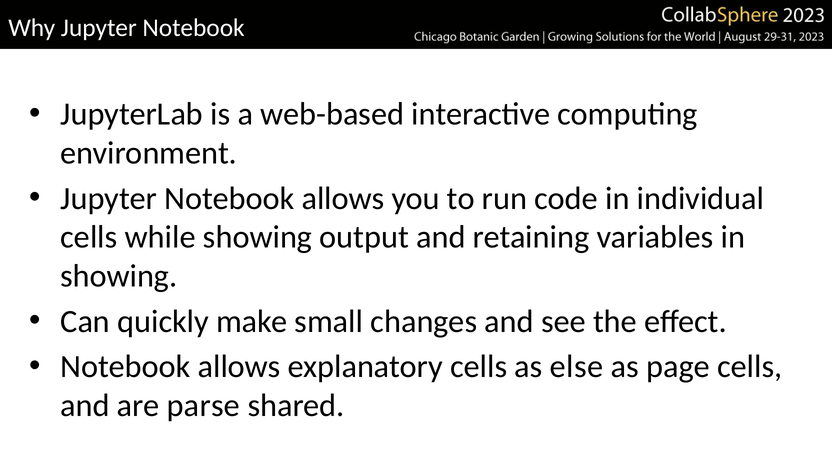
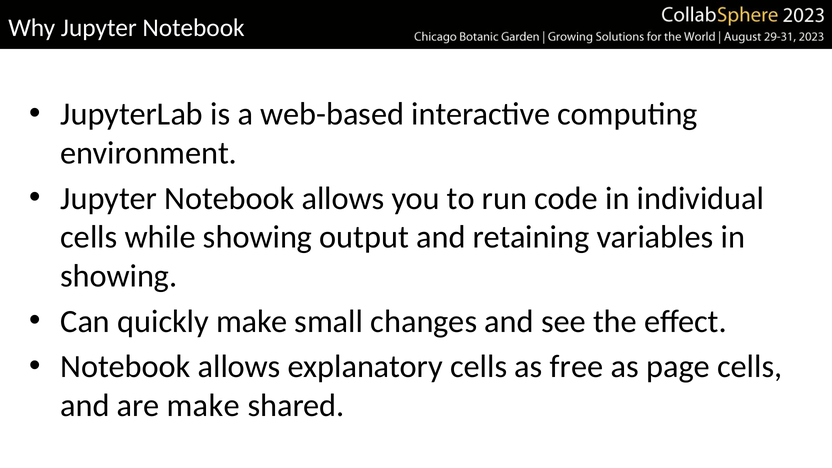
else: else -> free
are parse: parse -> make
